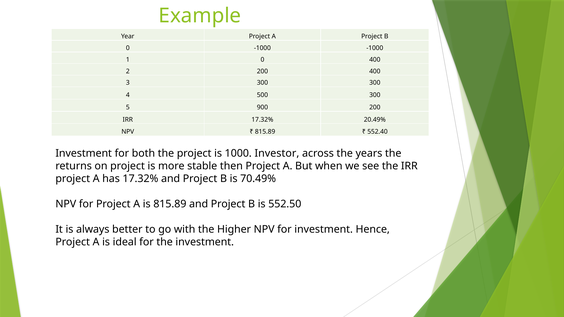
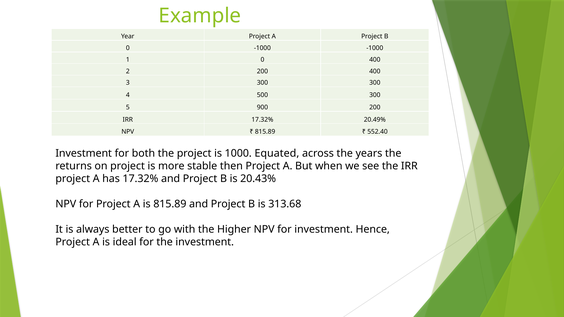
Investor: Investor -> Equated
70.49%: 70.49% -> 20.43%
552.50: 552.50 -> 313.68
